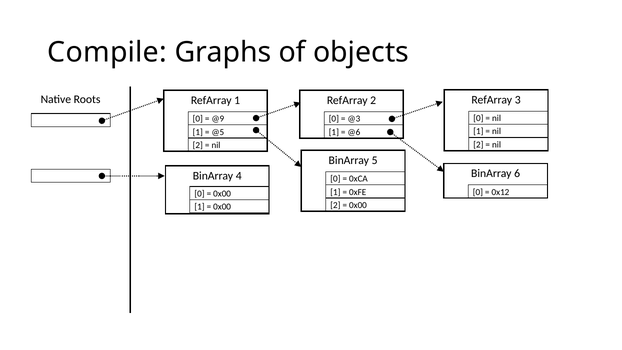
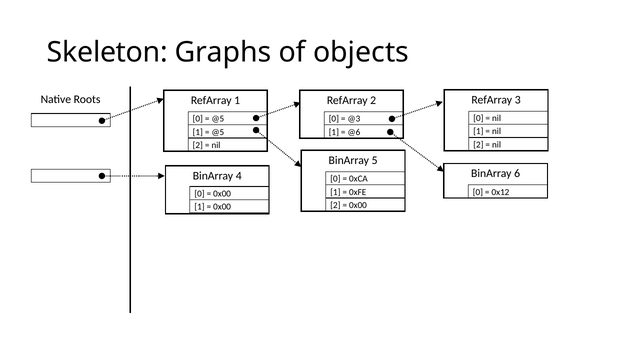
Compile: Compile -> Skeleton
@9 at (218, 119): @9 -> @5
